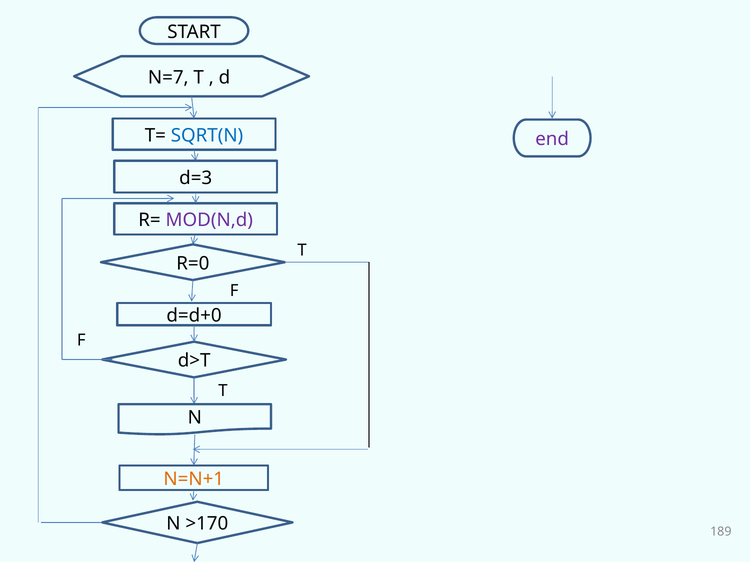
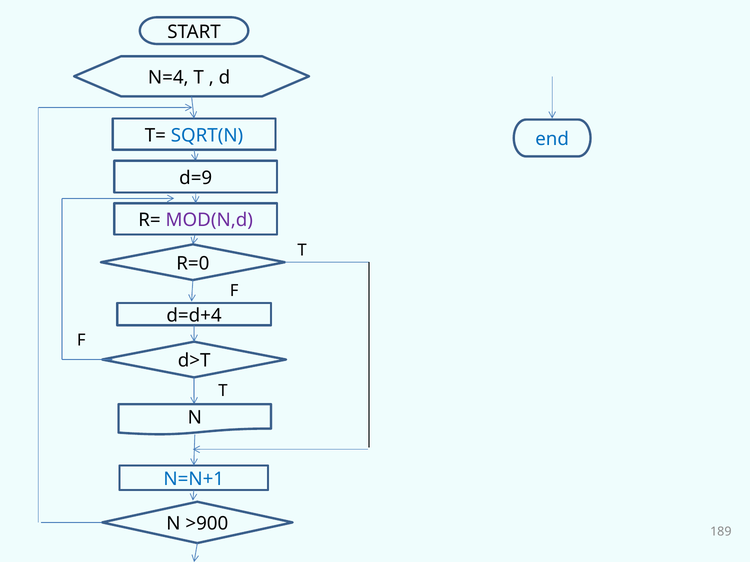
N=7: N=7 -> N=4
end colour: purple -> blue
d=3: d=3 -> d=9
d=d+0: d=d+0 -> d=d+4
N=N+1 colour: orange -> blue
>170: >170 -> >900
